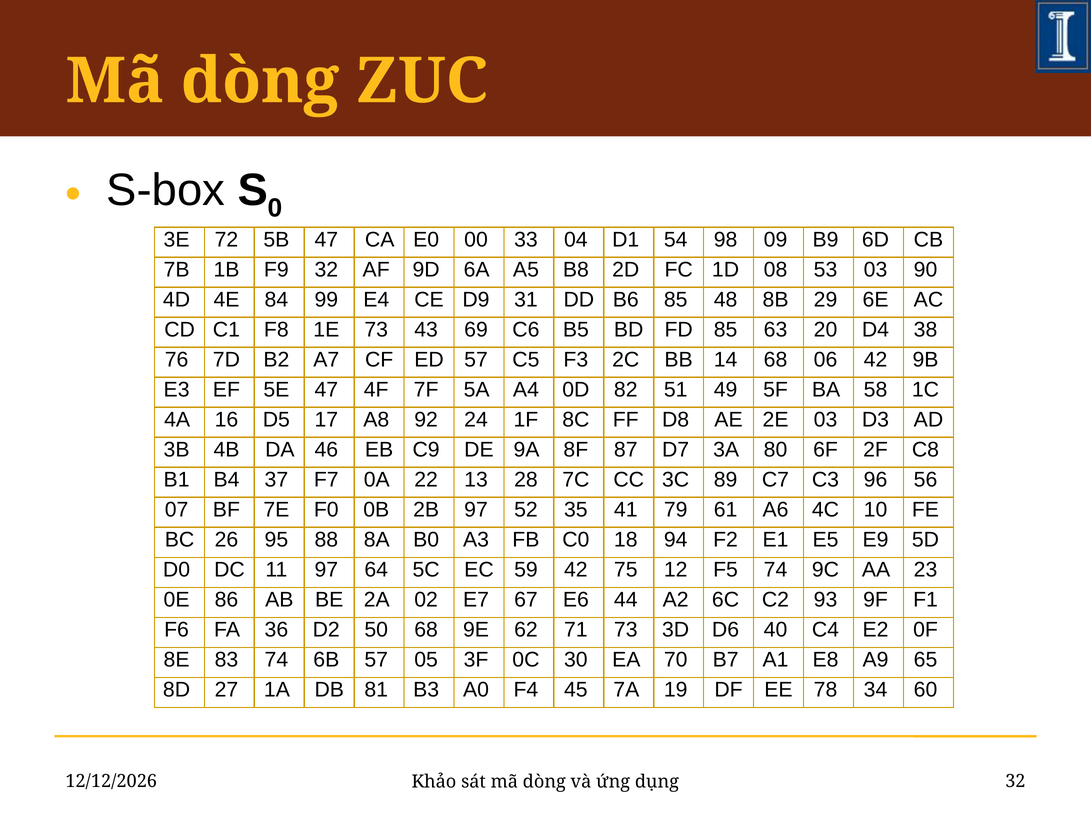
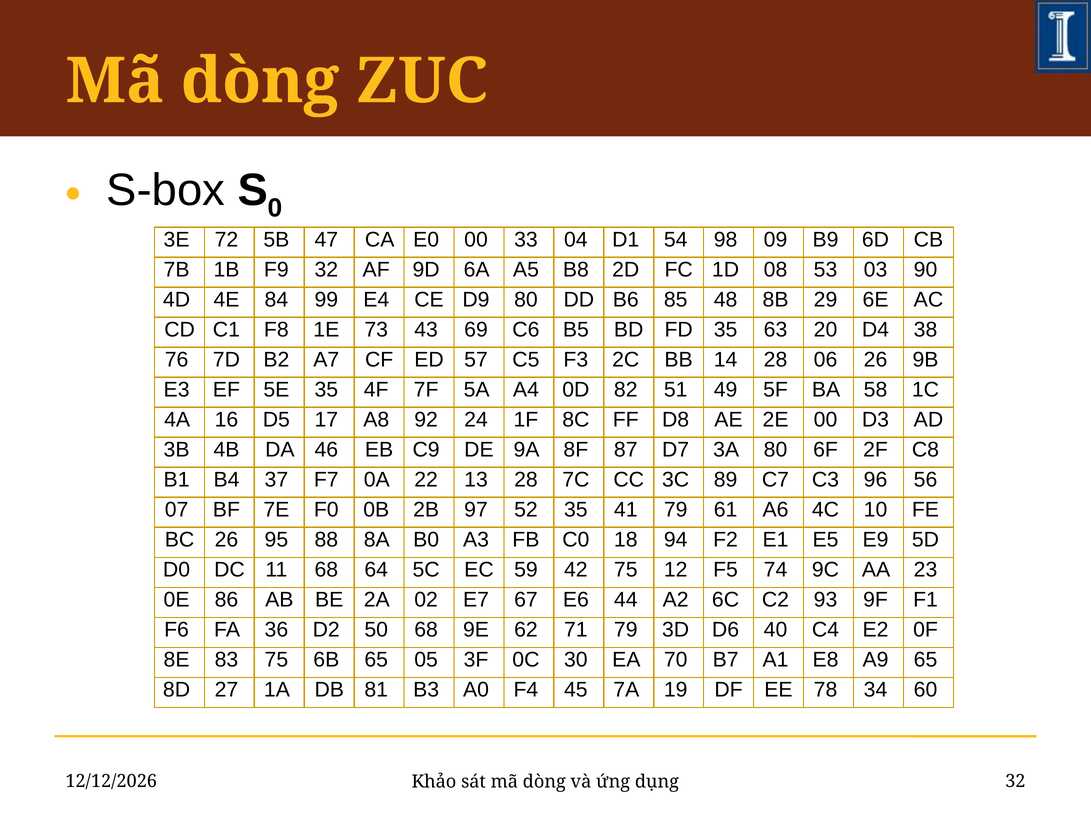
D9 31: 31 -> 80
FD 85: 85 -> 35
14 68: 68 -> 28
06 42: 42 -> 26
5E 47: 47 -> 35
2E 03: 03 -> 00
11 97: 97 -> 68
71 73: 73 -> 79
83 74: 74 -> 75
6B 57: 57 -> 65
